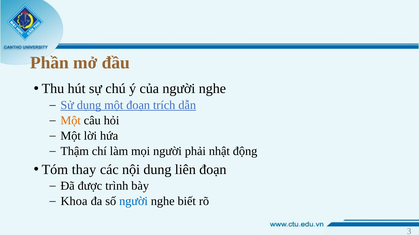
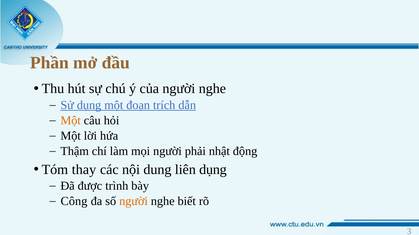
liên đoạn: đoạn -> dụng
Khoa: Khoa -> Công
người at (134, 202) colour: blue -> orange
